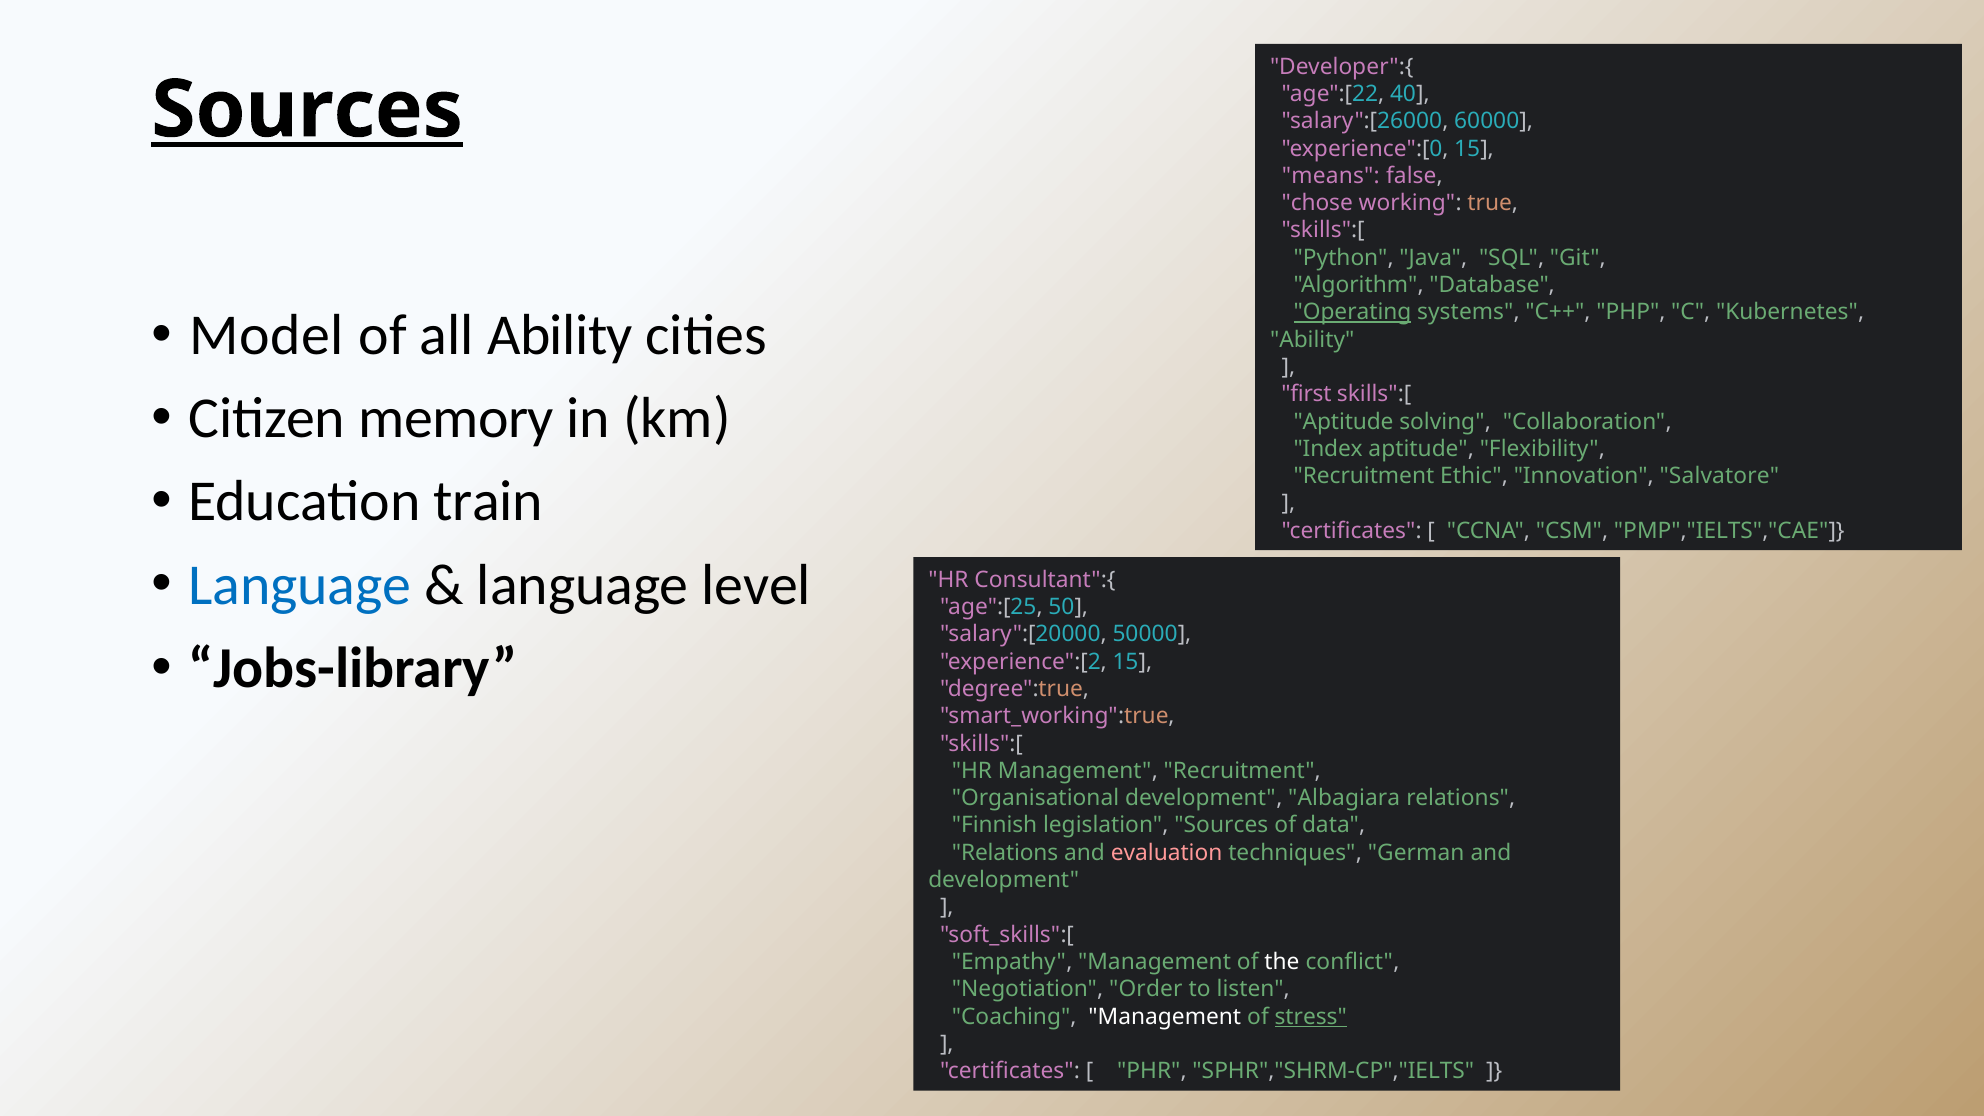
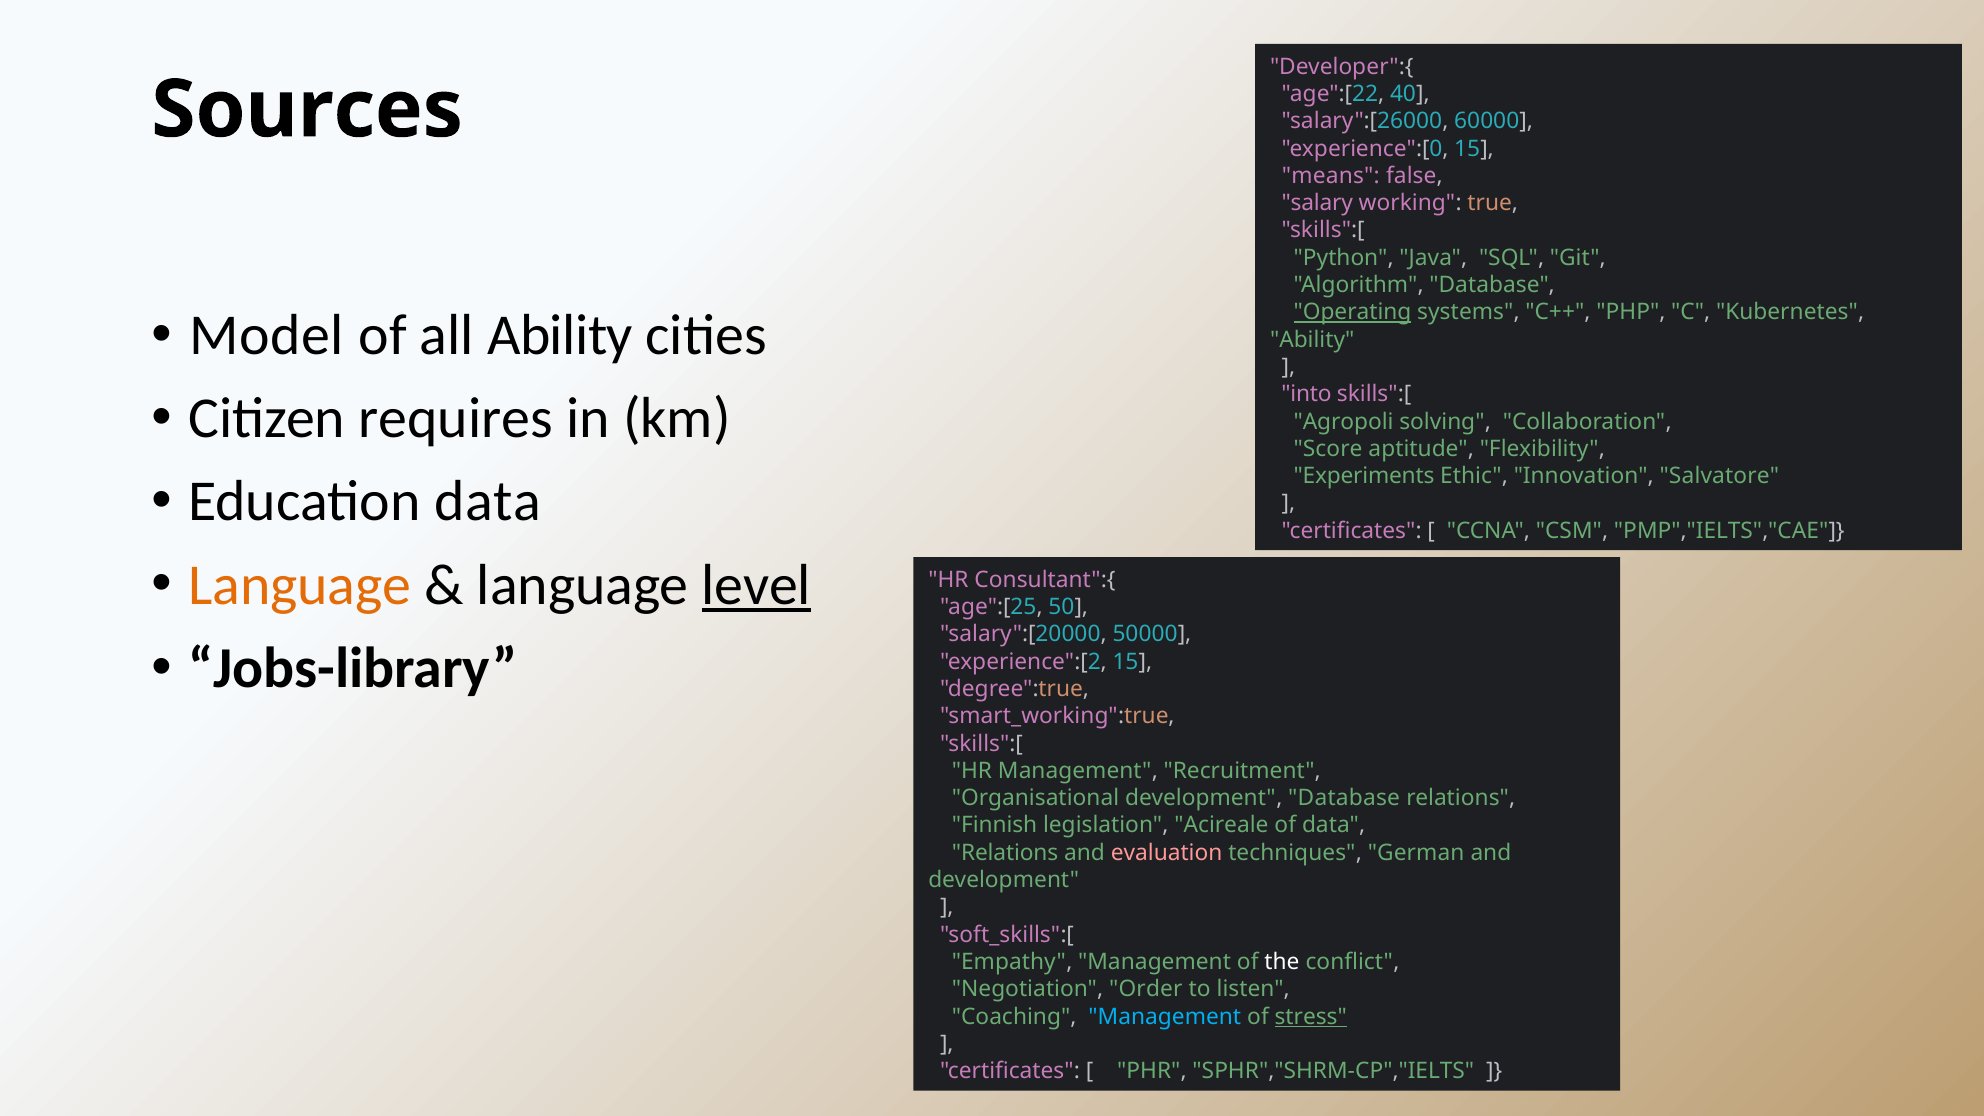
Sources at (307, 110) underline: present -> none
chose: chose -> salary
first: first -> into
memory: memory -> requires
Aptitude at (1344, 421): Aptitude -> Agropoli
Index: Index -> Score
Recruitment at (1364, 476): Recruitment -> Experiments
Education train: train -> data
Language at (300, 585) colour: blue -> orange
level underline: none -> present
development Albagiara: Albagiara -> Database
legislation Sources: Sources -> Acireale
Management at (1165, 1017) colour: white -> light blue
